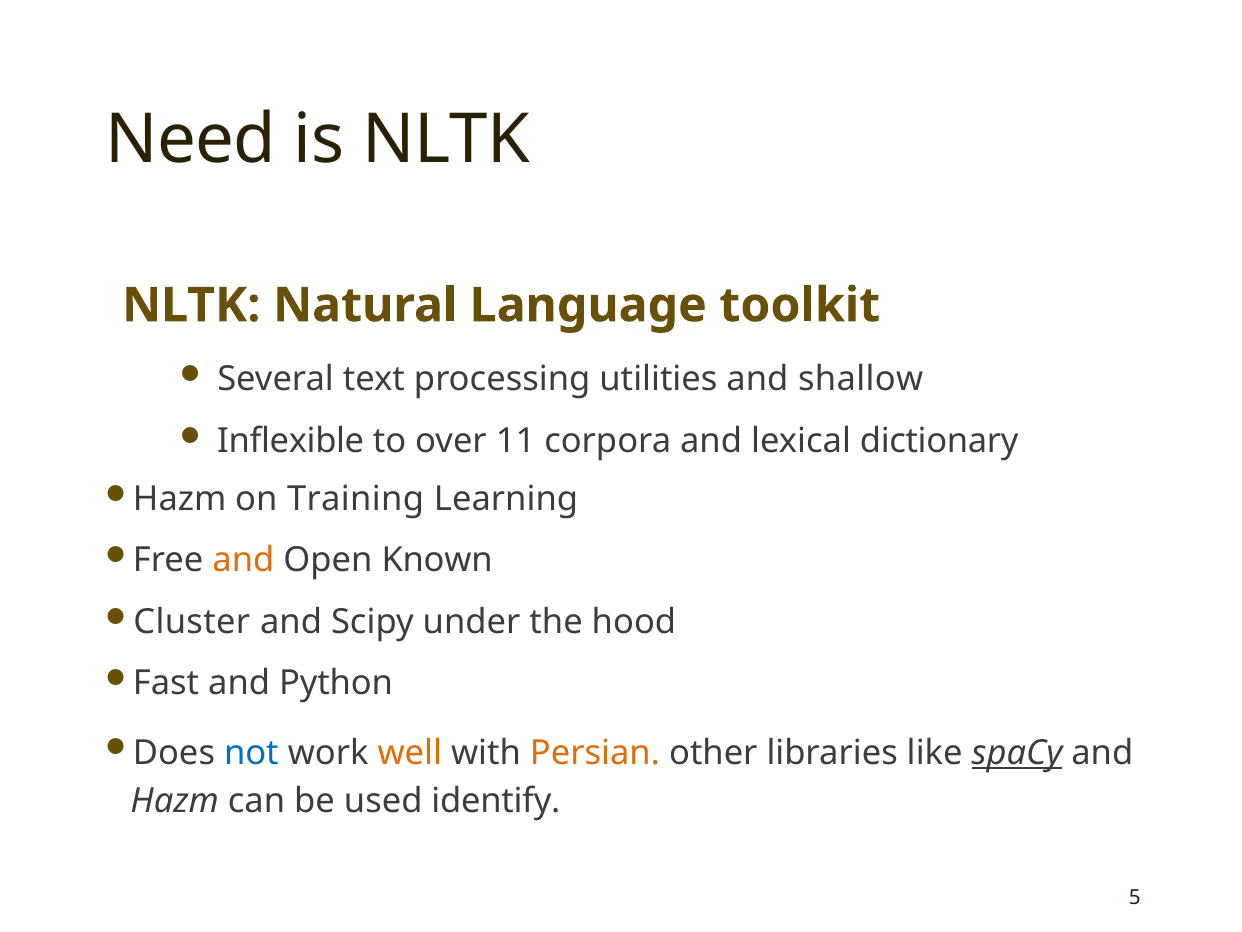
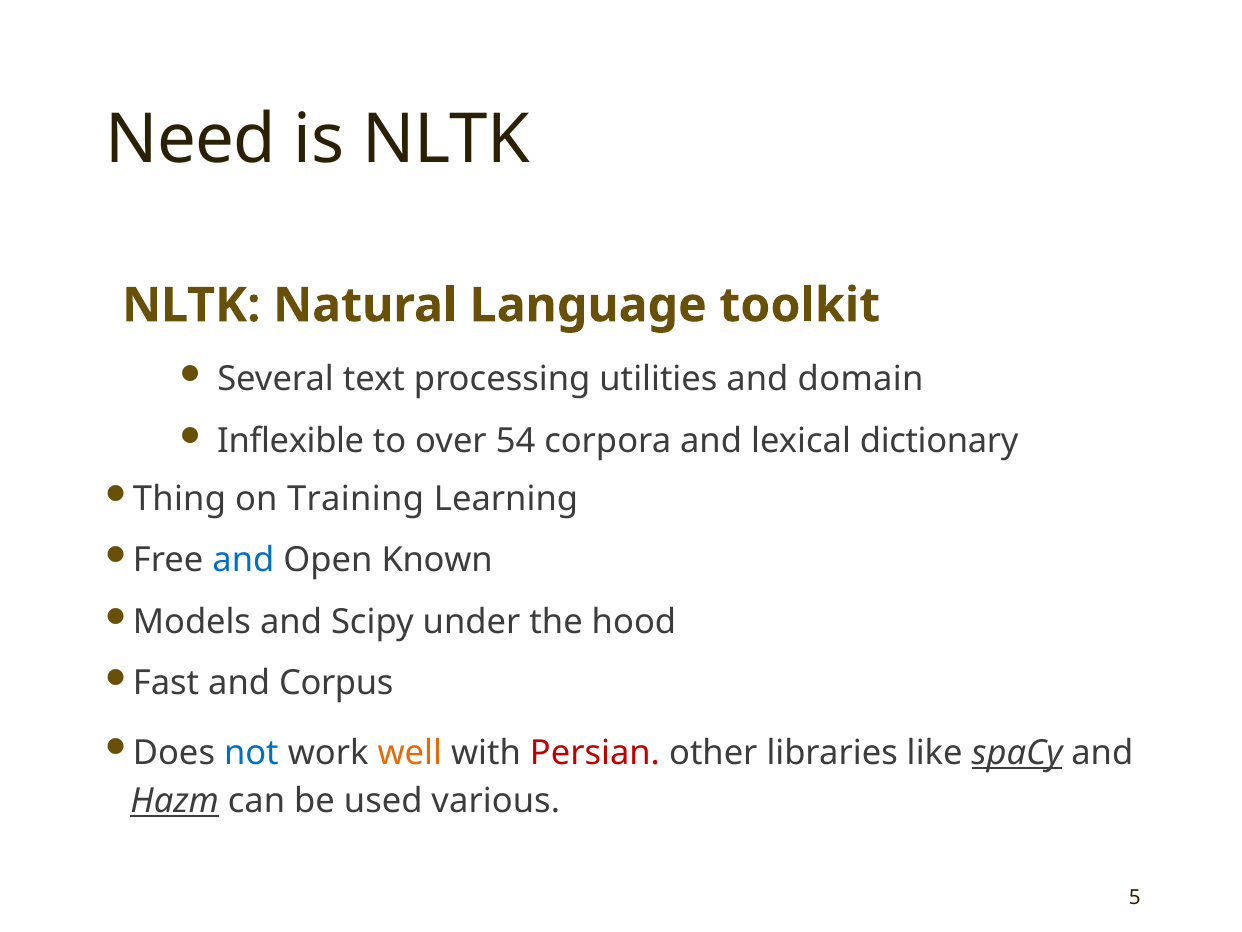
shallow: shallow -> domain
11: 11 -> 54
Hazm at (180, 498): Hazm -> Thing
and at (243, 560) colour: orange -> blue
Cluster: Cluster -> Models
Python: Python -> Corpus
Persian colour: orange -> red
Hazm at (175, 801) underline: none -> present
identify: identify -> various
